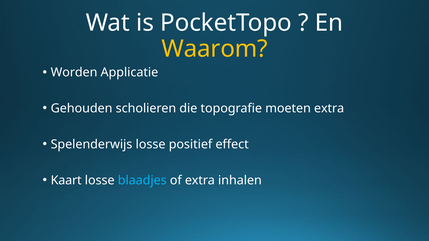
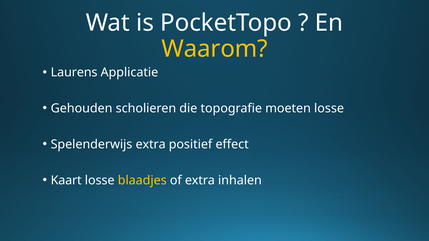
Worden: Worden -> Laurens
moeten extra: extra -> losse
Spelenderwijs losse: losse -> extra
blaadjes colour: light blue -> yellow
